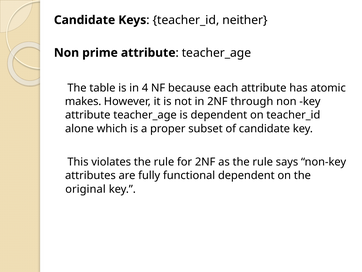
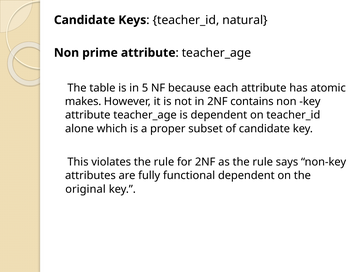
neither: neither -> natural
4: 4 -> 5
through: through -> contains
